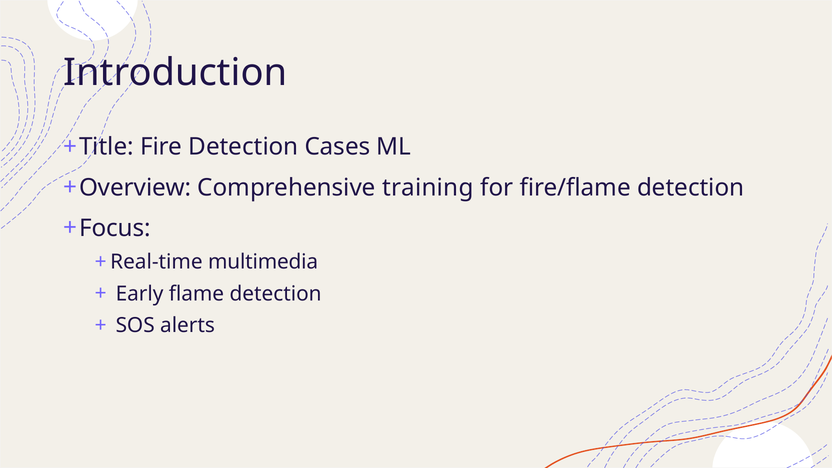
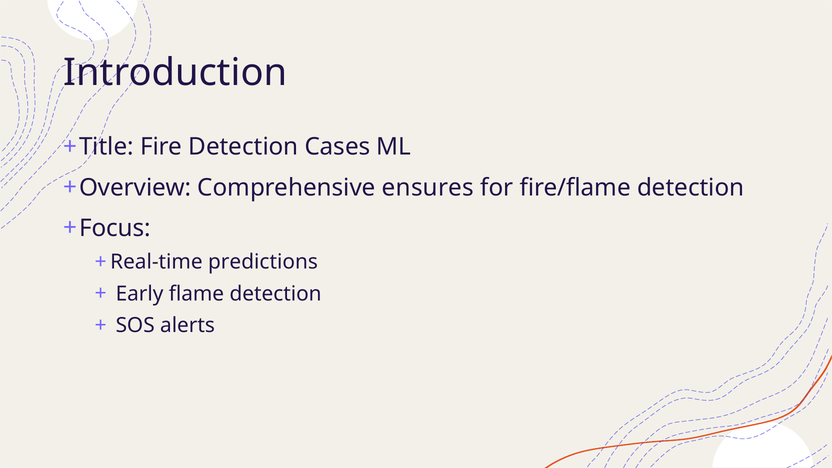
training: training -> ensures
multimedia: multimedia -> predictions
